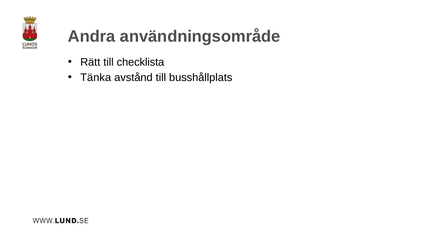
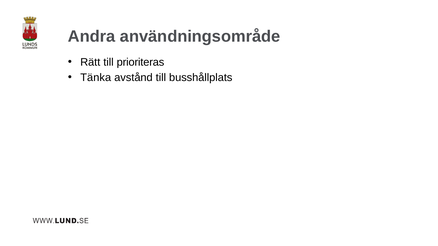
checklista: checklista -> prioriteras
